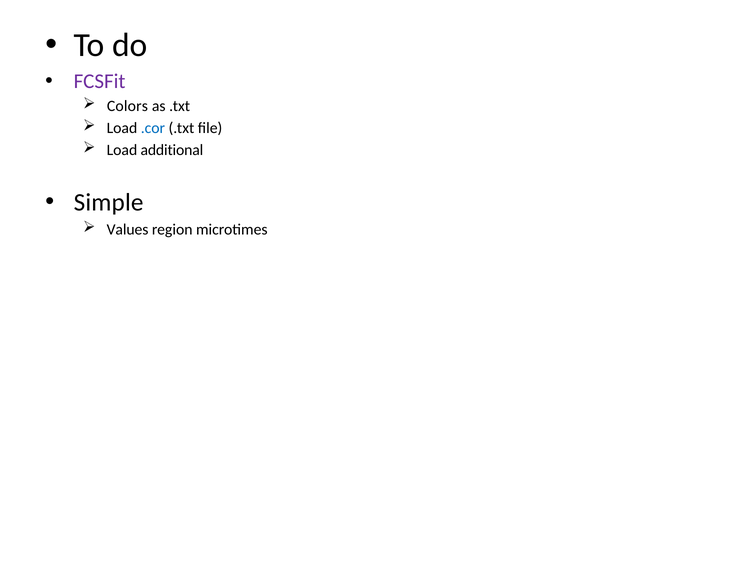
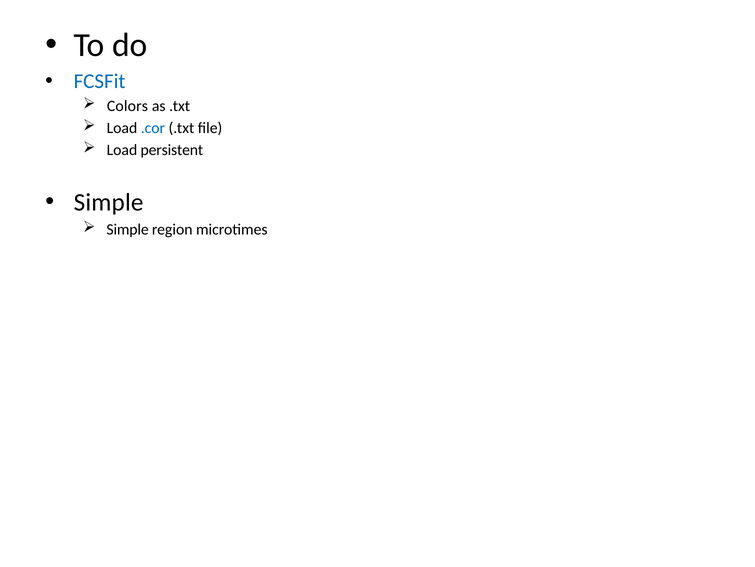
FCSFit colour: purple -> blue
additional: additional -> persistent
Values at (128, 229): Values -> Simple
